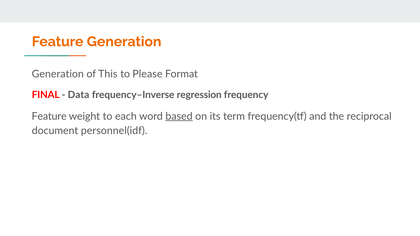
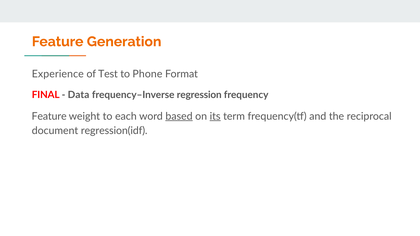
Generation at (58, 74): Generation -> Experience
This: This -> Test
Please: Please -> Phone
its underline: none -> present
personnel(idf: personnel(idf -> regression(idf
